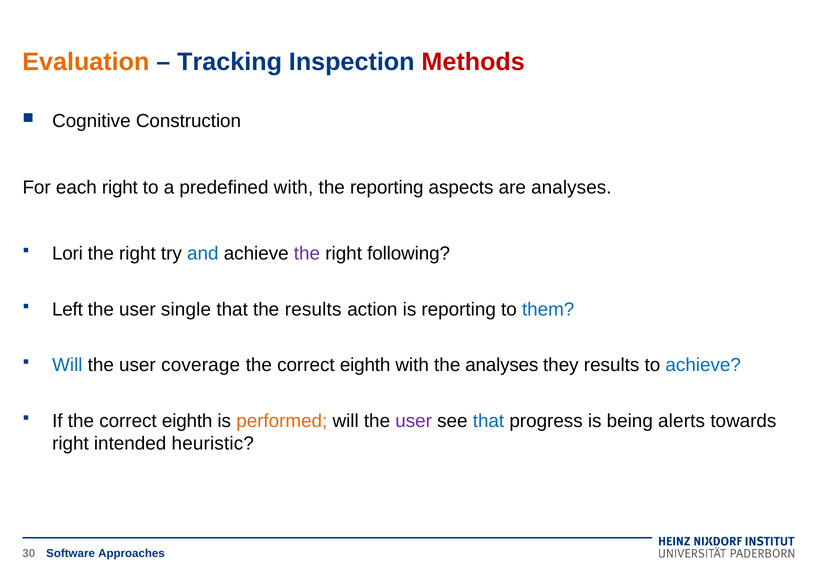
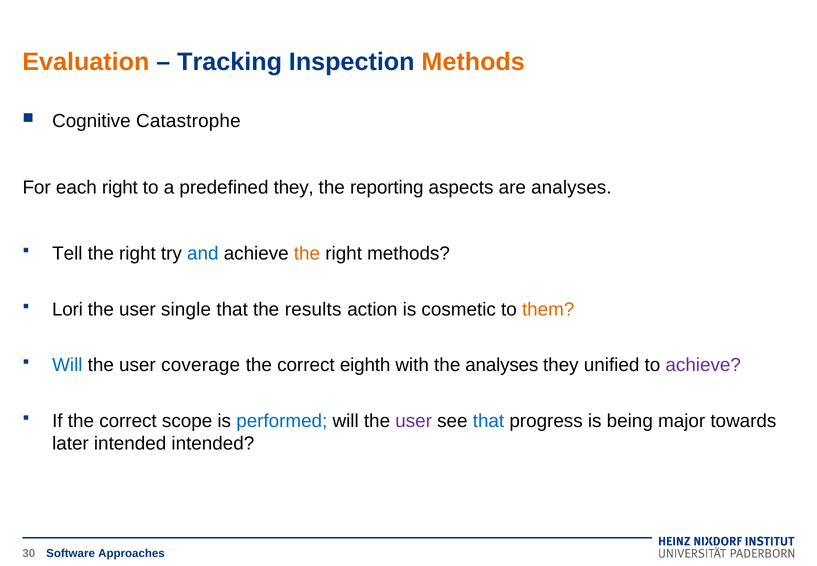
Methods at (473, 62) colour: red -> orange
Construction: Construction -> Catastrophe
predefined with: with -> they
Lori: Lori -> Tell
the at (307, 253) colour: purple -> orange
right following: following -> methods
Left: Left -> Lori
is reporting: reporting -> cosmetic
them colour: blue -> orange
they results: results -> unified
achieve at (703, 365) colour: blue -> purple
If the correct eighth: eighth -> scope
performed colour: orange -> blue
alerts: alerts -> major
right at (70, 443): right -> later
intended heuristic: heuristic -> intended
